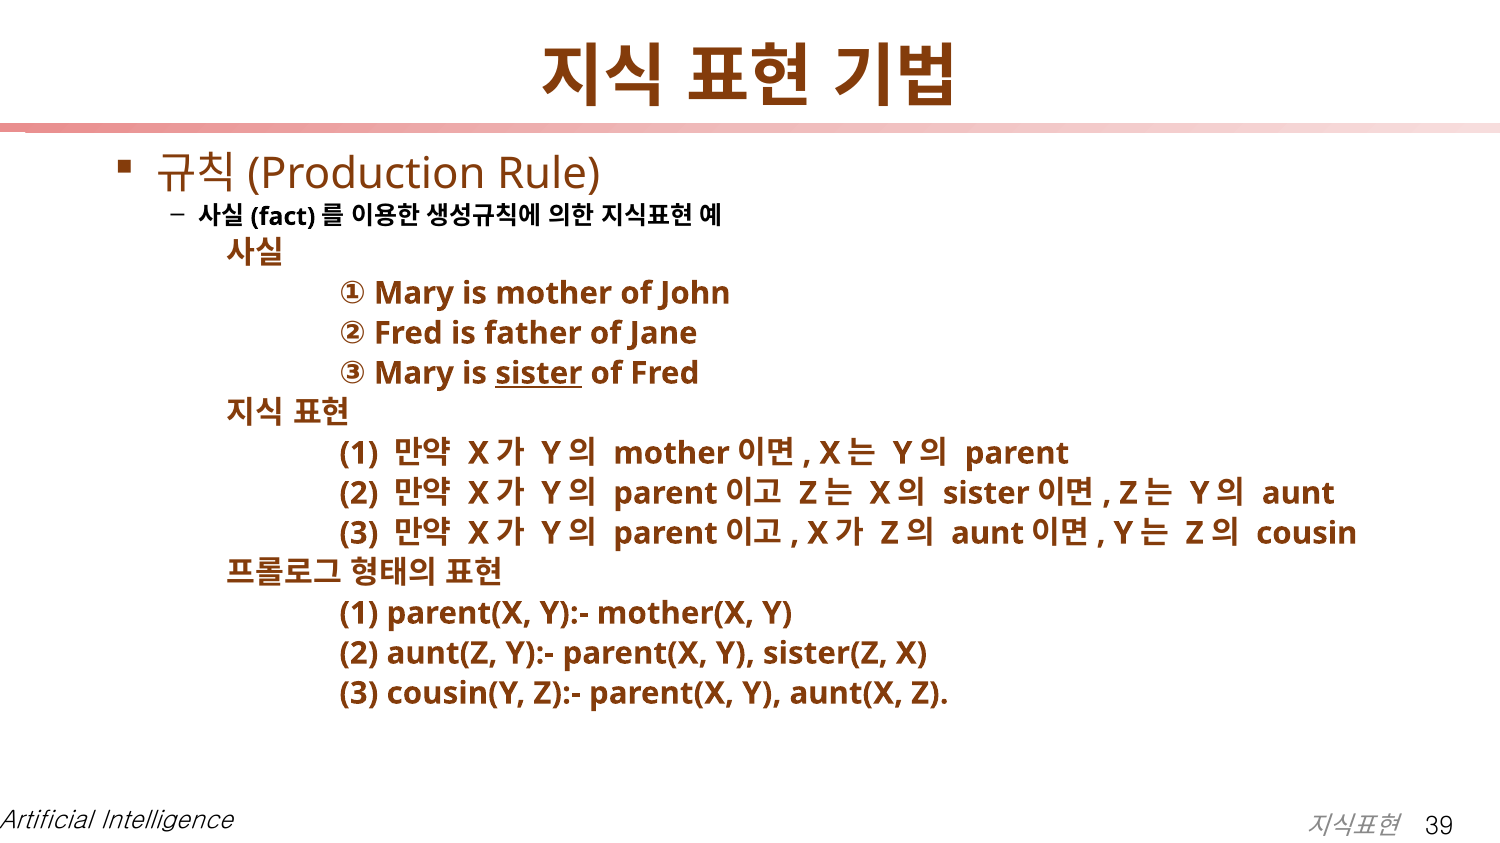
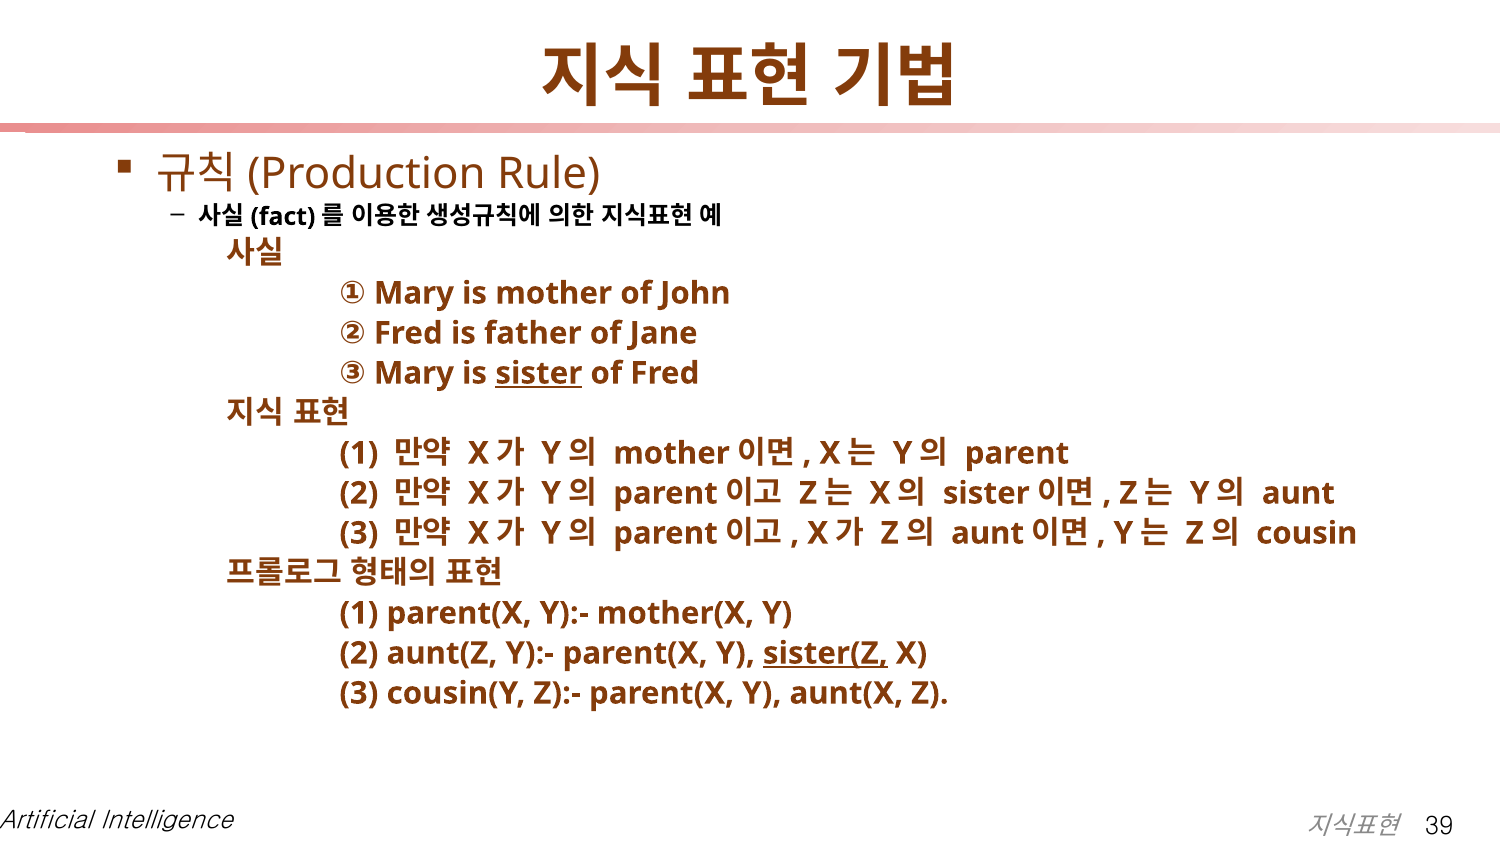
sister(Z underline: none -> present
